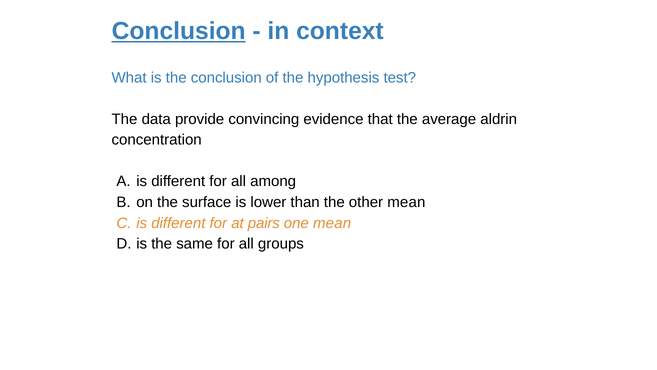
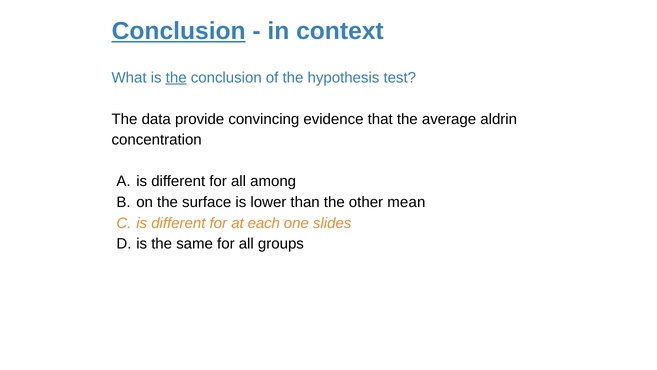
the at (176, 78) underline: none -> present
pairs: pairs -> each
one mean: mean -> slides
